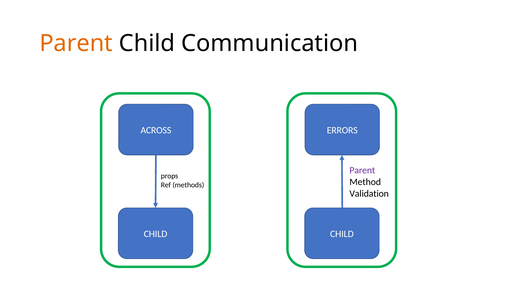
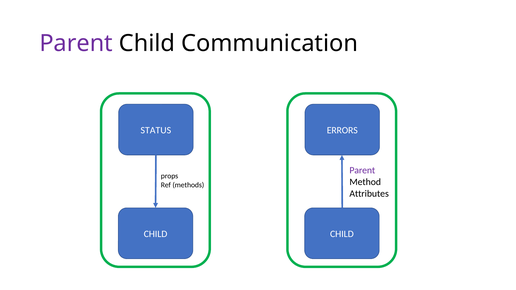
Parent at (76, 43) colour: orange -> purple
ACROSS: ACROSS -> STATUS
Validation: Validation -> Attributes
